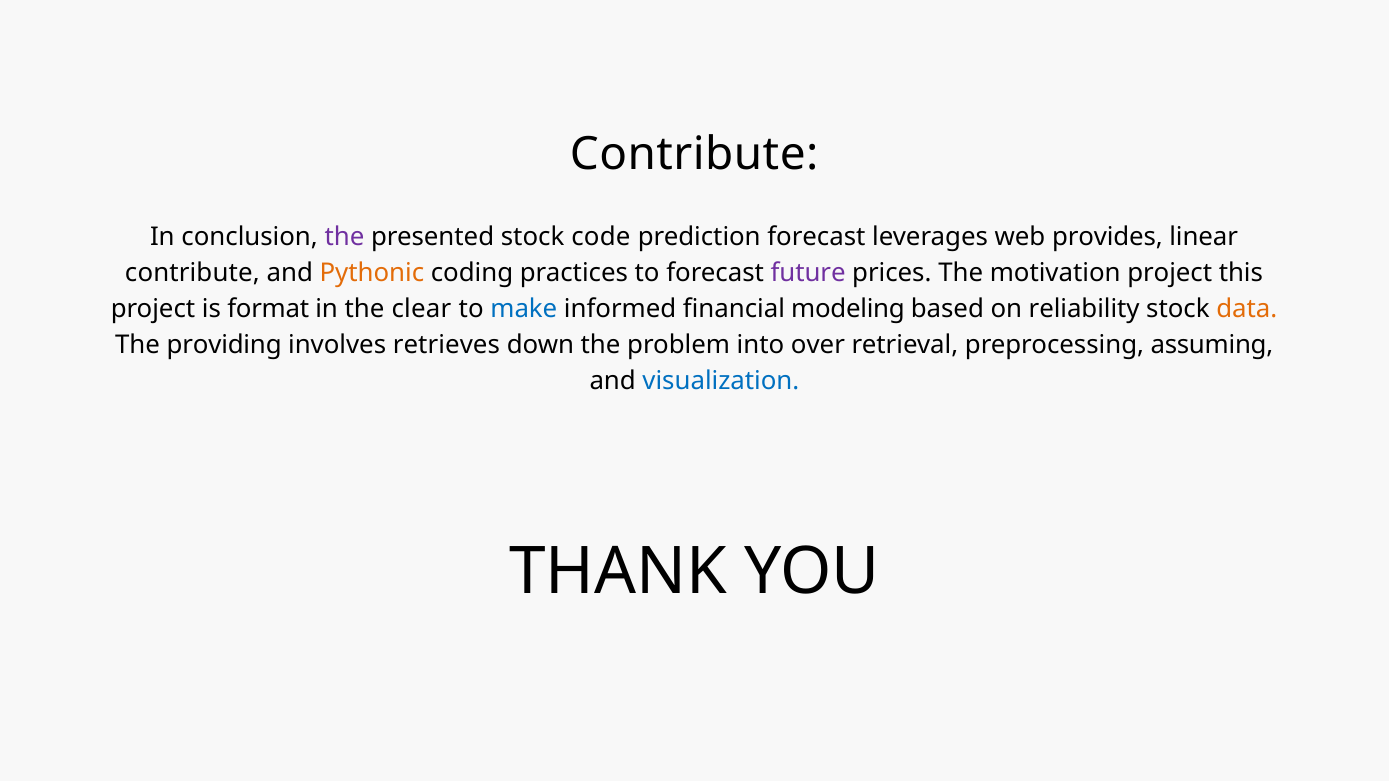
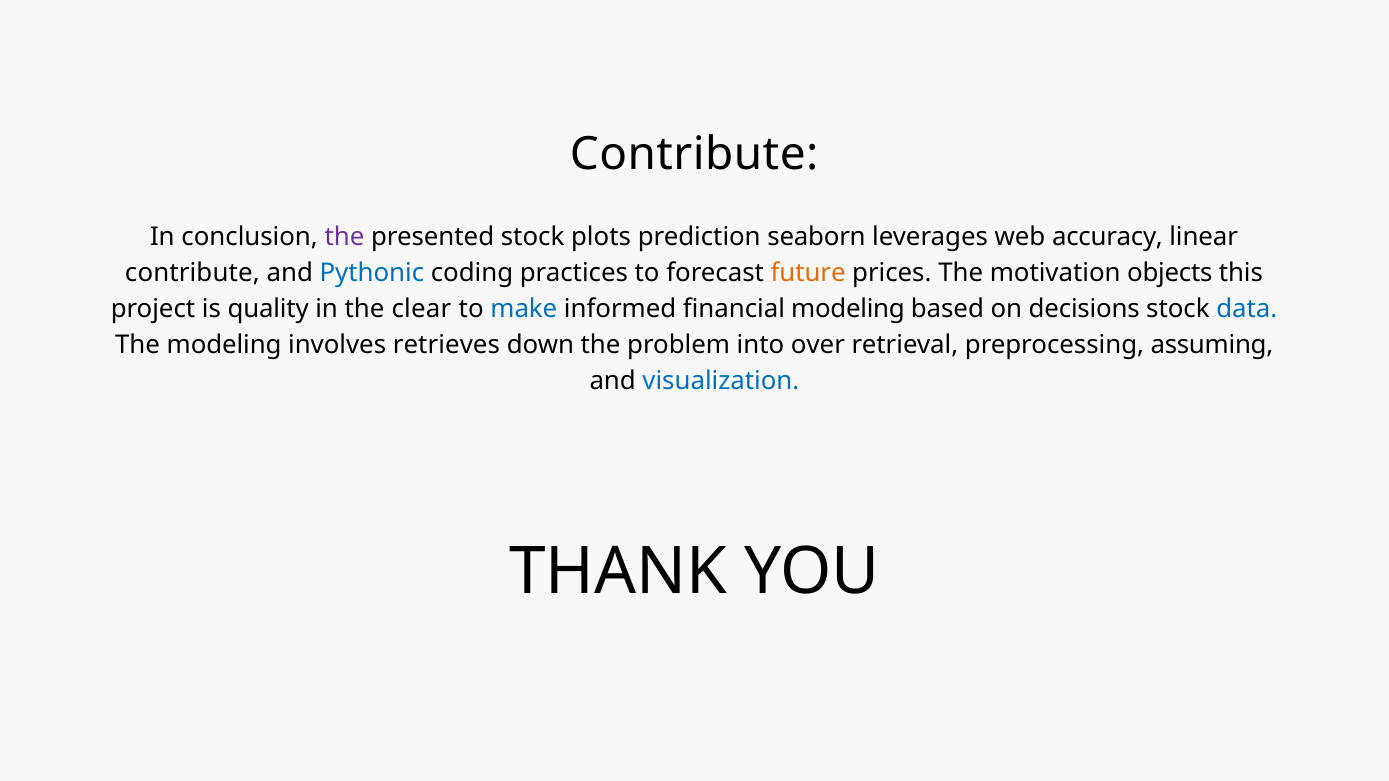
code: code -> plots
prediction forecast: forecast -> seaborn
provides: provides -> accuracy
Pythonic colour: orange -> blue
future colour: purple -> orange
motivation project: project -> objects
format: format -> quality
reliability: reliability -> decisions
data colour: orange -> blue
The providing: providing -> modeling
